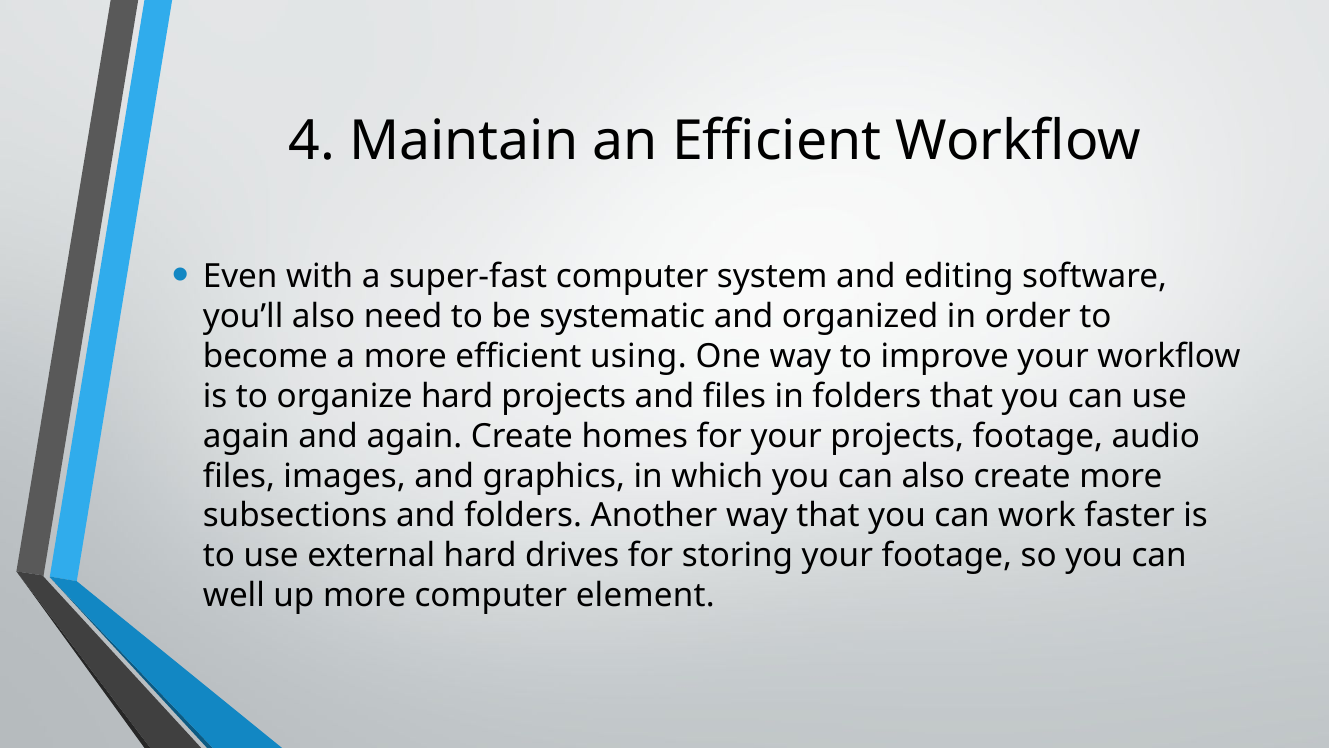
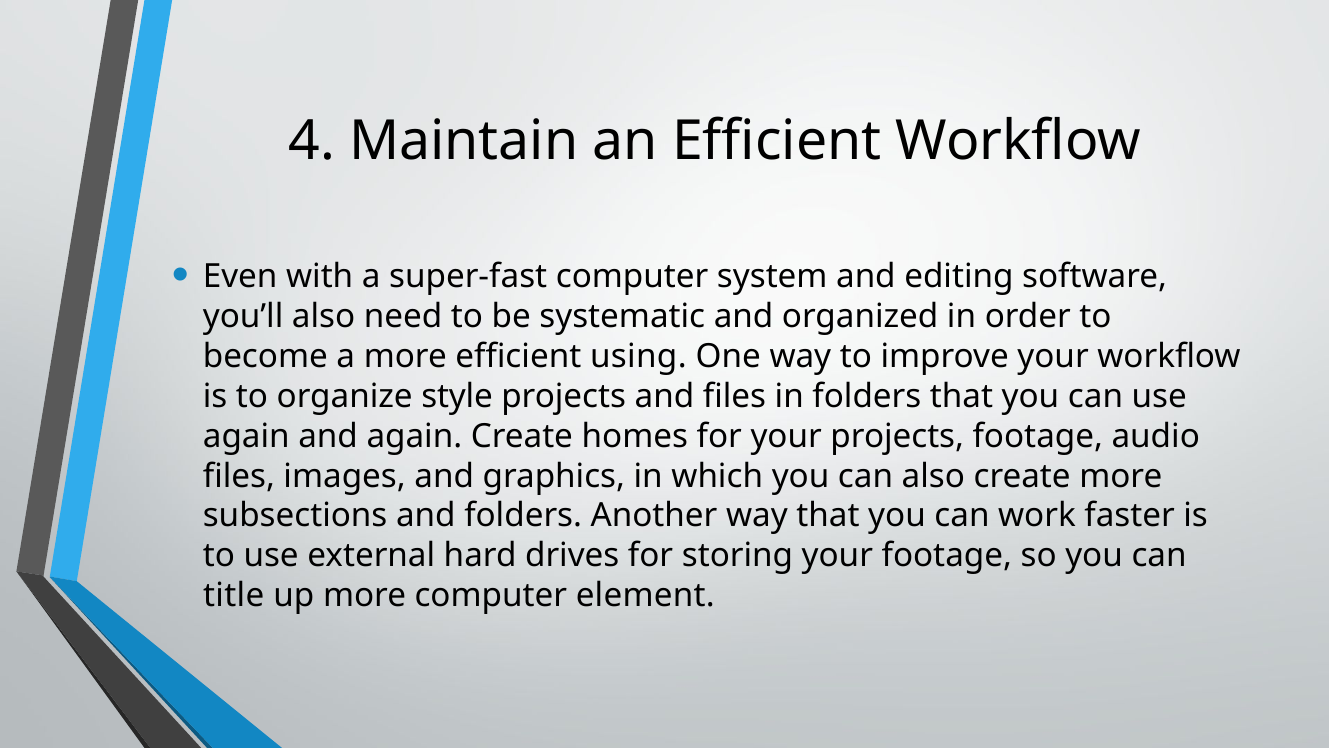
organize hard: hard -> style
well: well -> title
